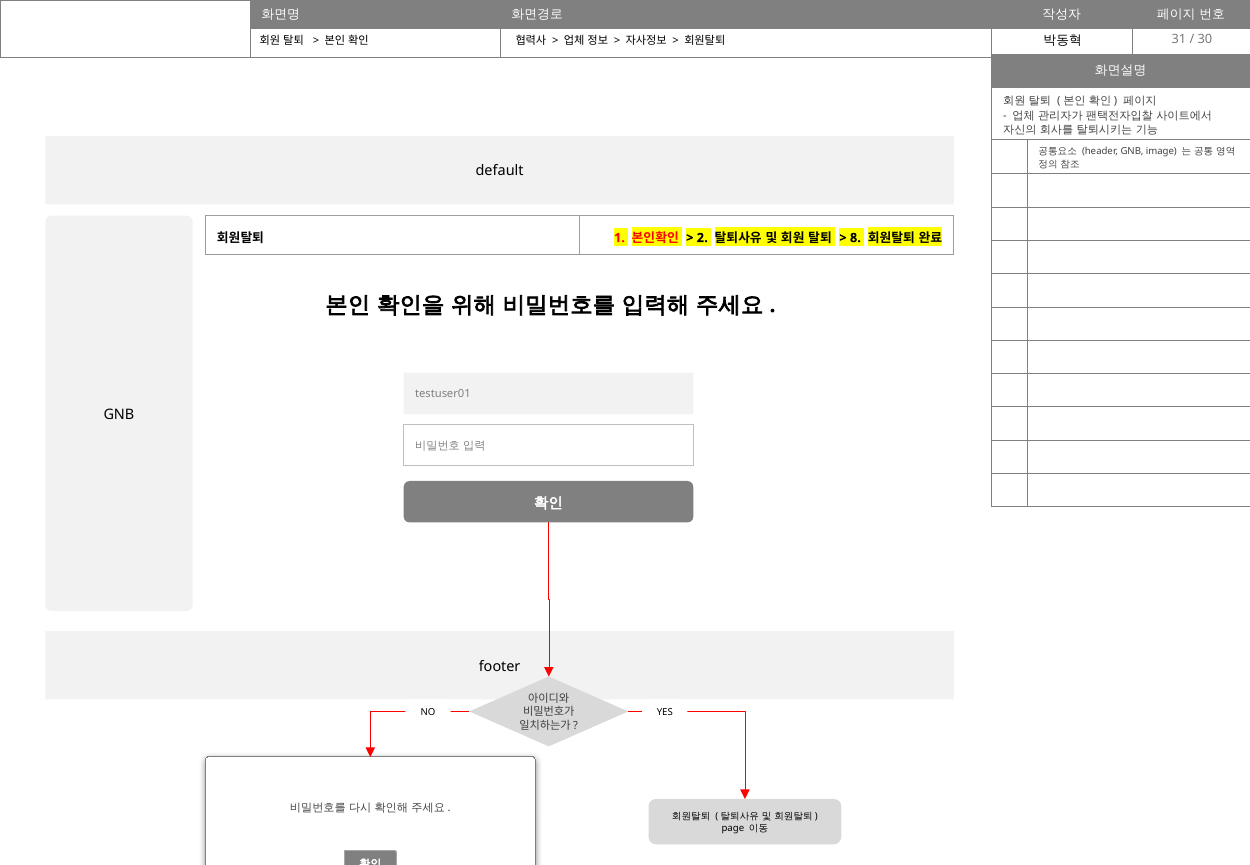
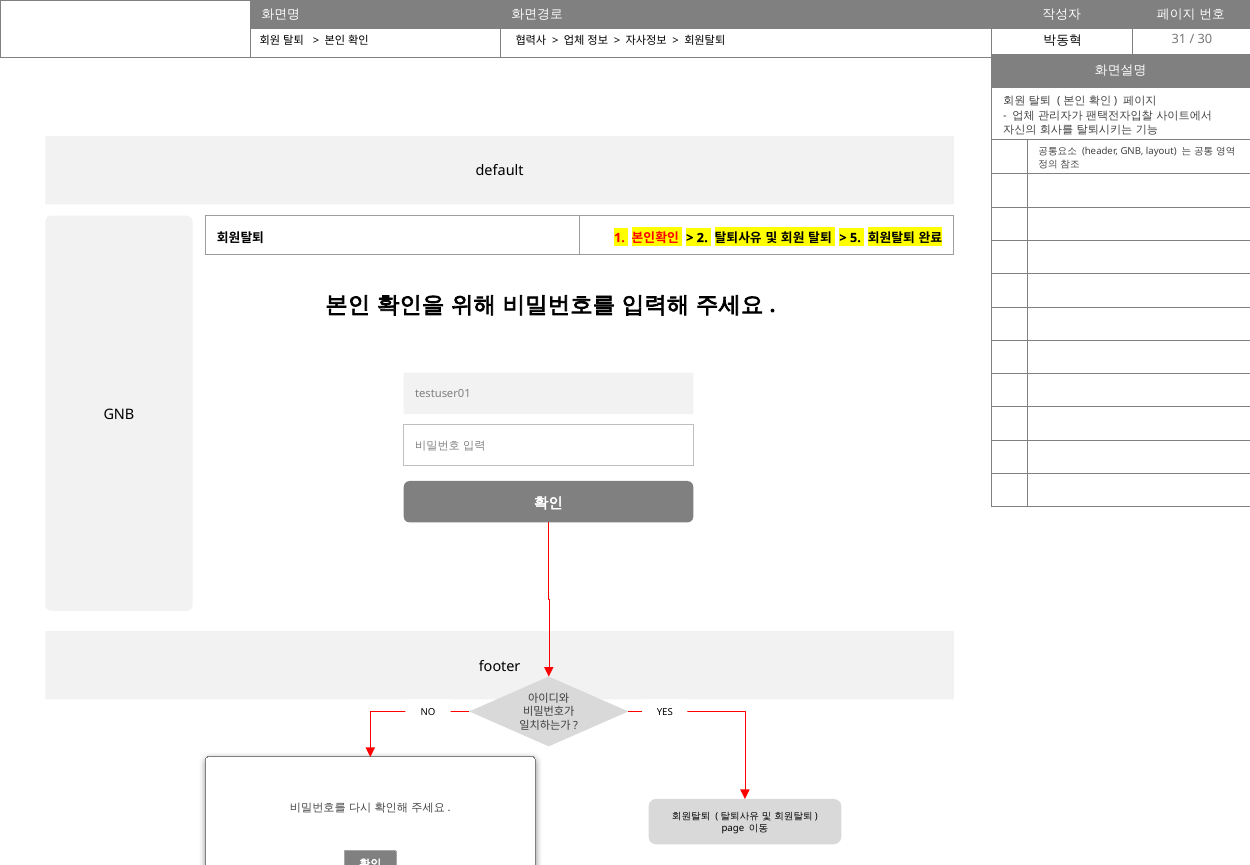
image: image -> layout
8: 8 -> 5
